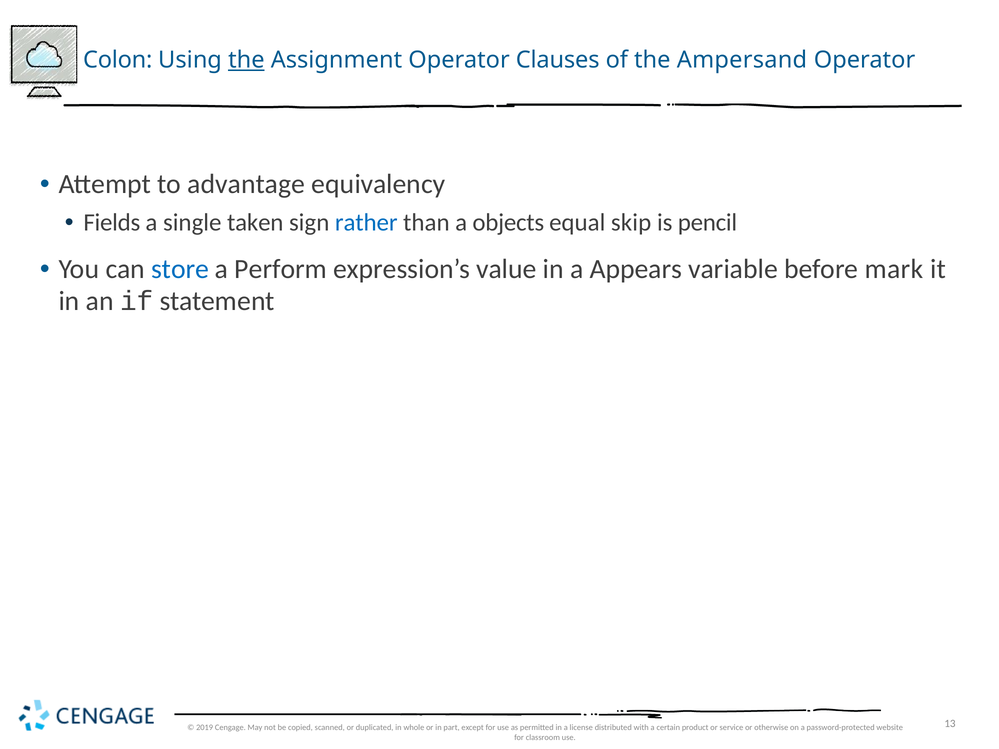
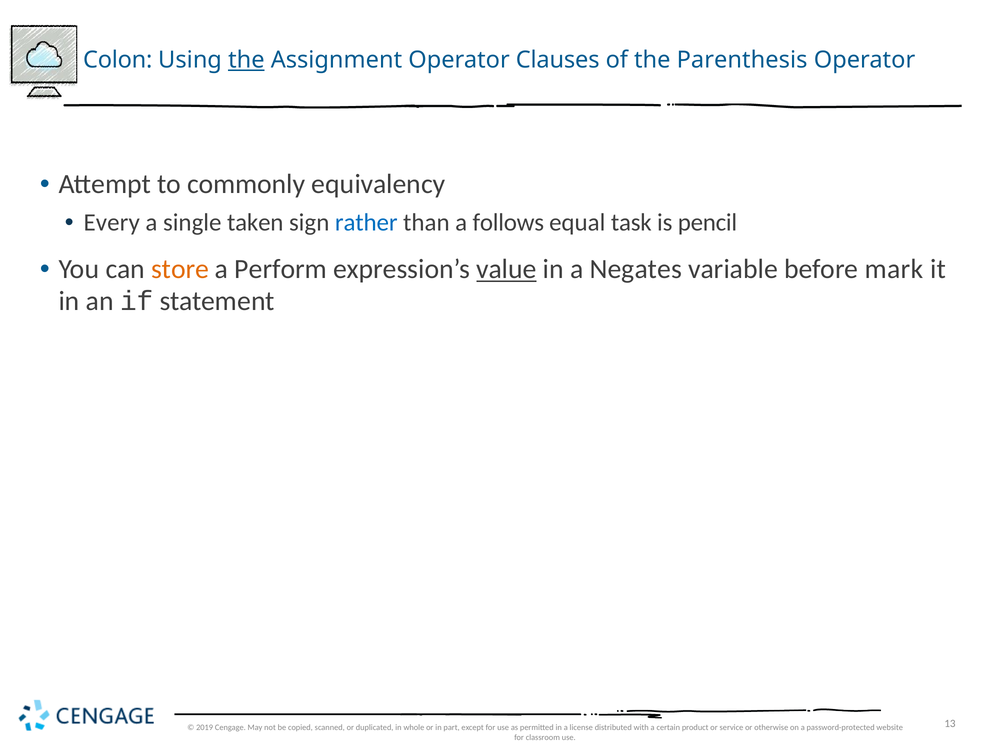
Ampersand: Ampersand -> Parenthesis
advantage: advantage -> commonly
Fields: Fields -> Every
objects: objects -> follows
skip: skip -> task
store colour: blue -> orange
value underline: none -> present
Appears: Appears -> Negates
